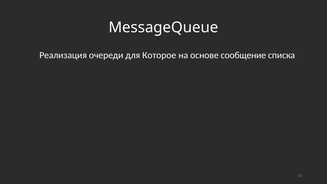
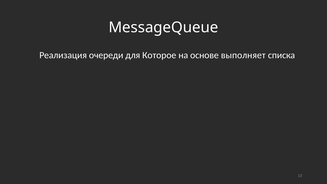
сообщение: сообщение -> выполняет
